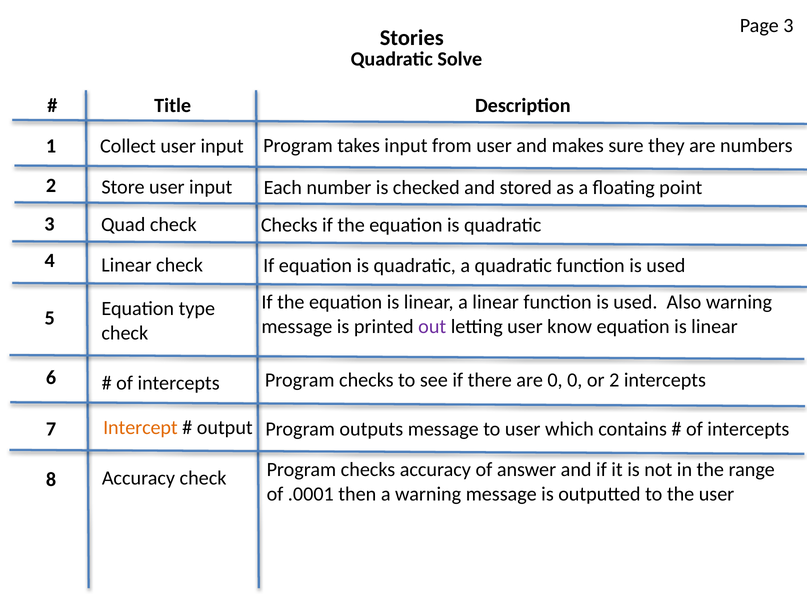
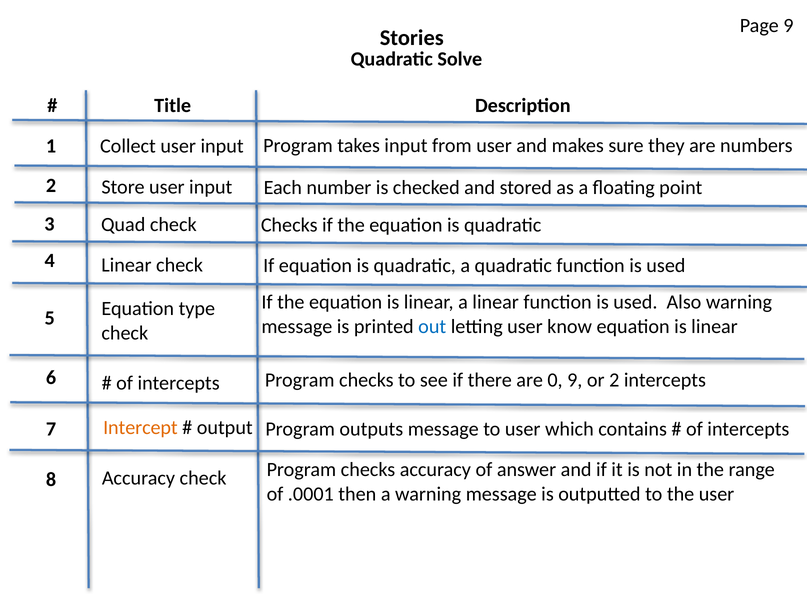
Page 3: 3 -> 9
out colour: purple -> blue
0 0: 0 -> 9
